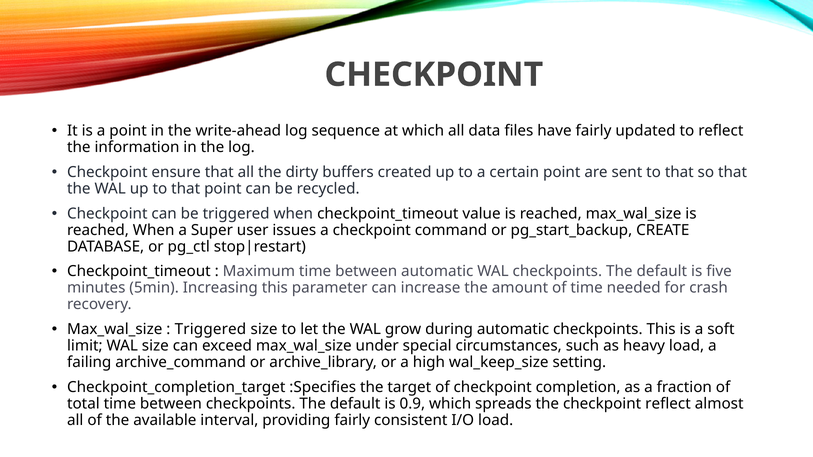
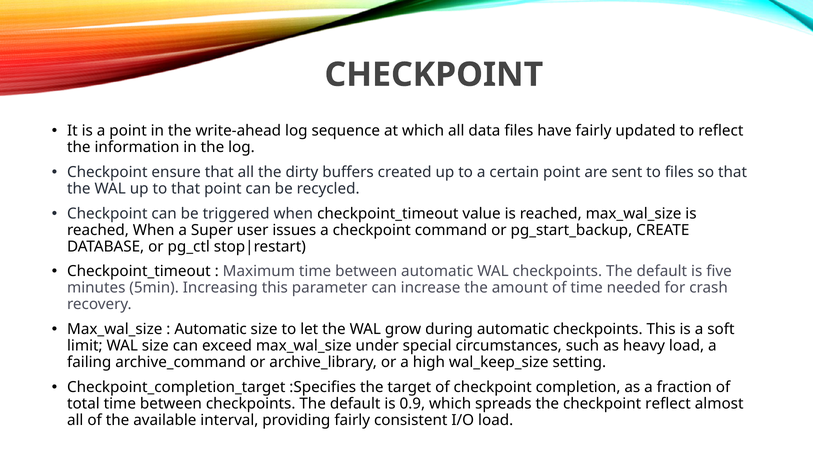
sent to that: that -> files
Triggered at (210, 329): Triggered -> Automatic
